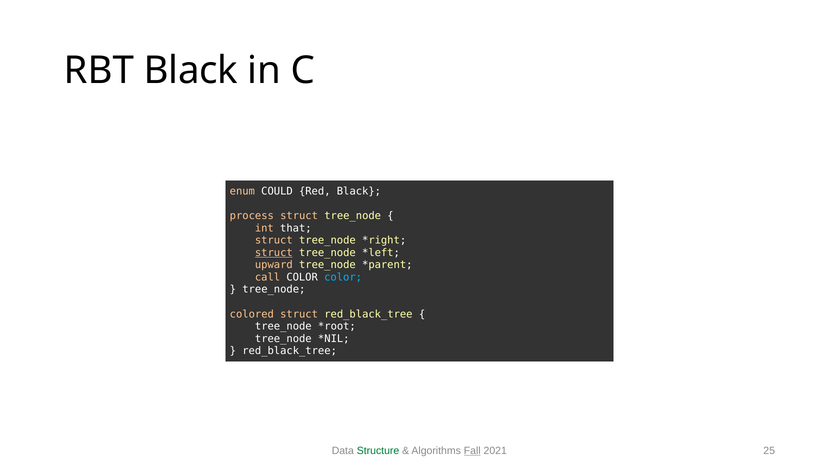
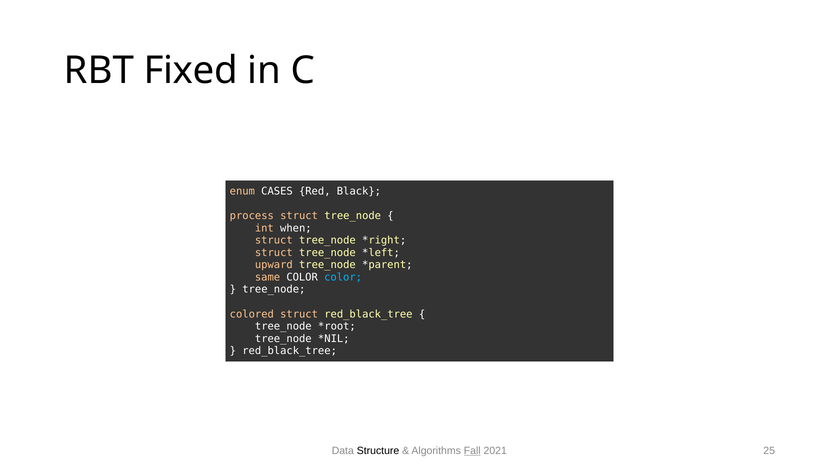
RBT Black: Black -> Fixed
COULD: COULD -> CASES
that: that -> when
struct at (274, 253) underline: present -> none
call: call -> same
Structure colour: green -> black
